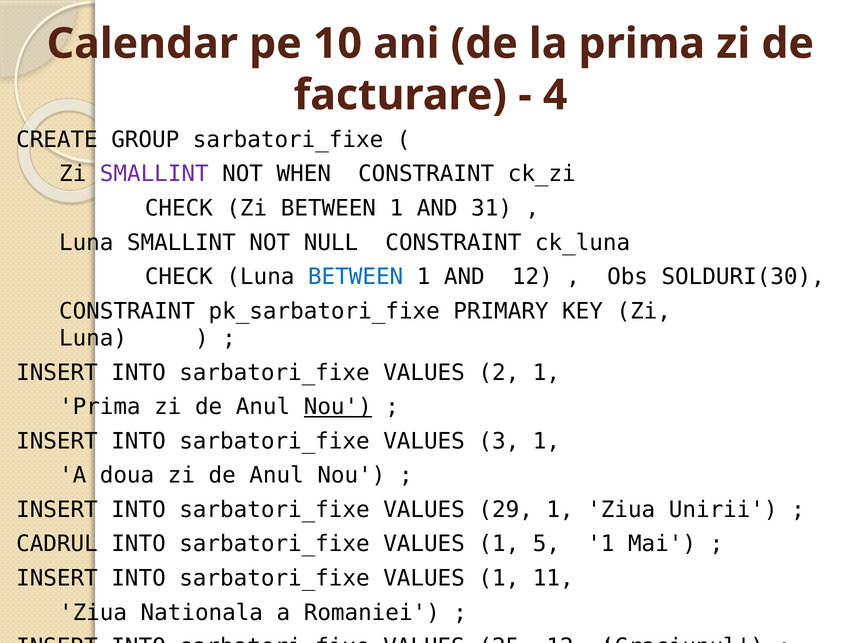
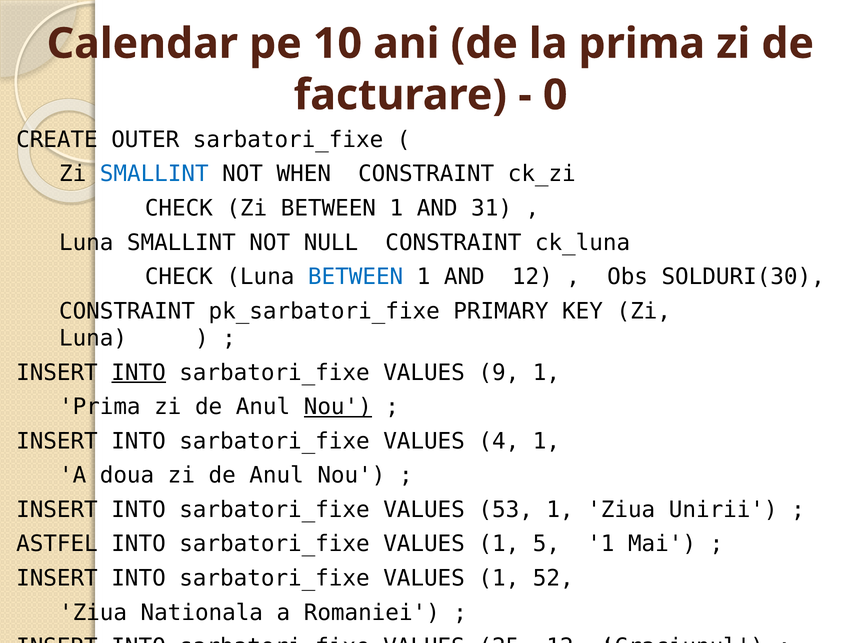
4: 4 -> 0
GROUP: GROUP -> OUTER
SMALLINT at (154, 174) colour: purple -> blue
INTO at (139, 373) underline: none -> present
2: 2 -> 9
3: 3 -> 4
29: 29 -> 53
CADRUL: CADRUL -> ASTFEL
11: 11 -> 52
